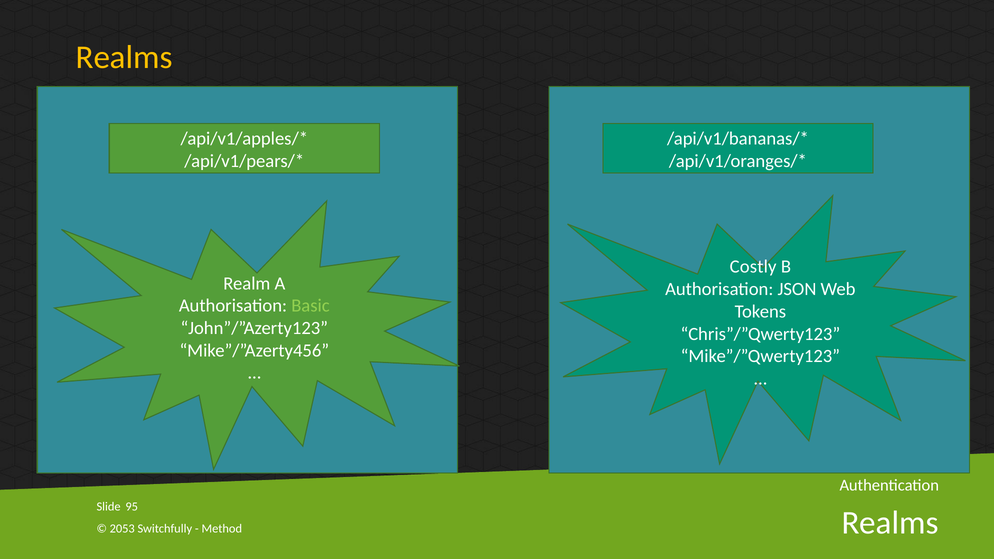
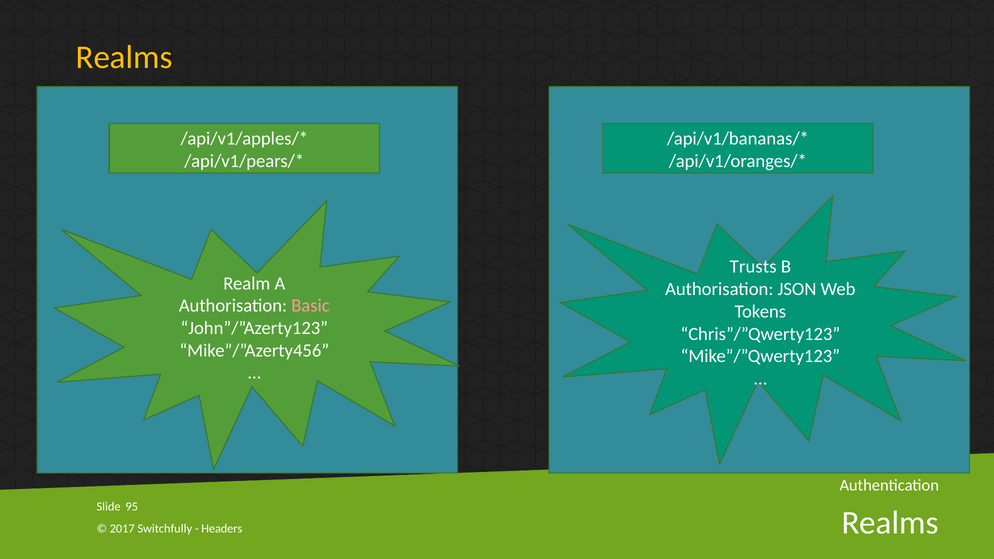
Costly: Costly -> Trusts
Basic colour: light green -> pink
2053: 2053 -> 2017
Method: Method -> Headers
